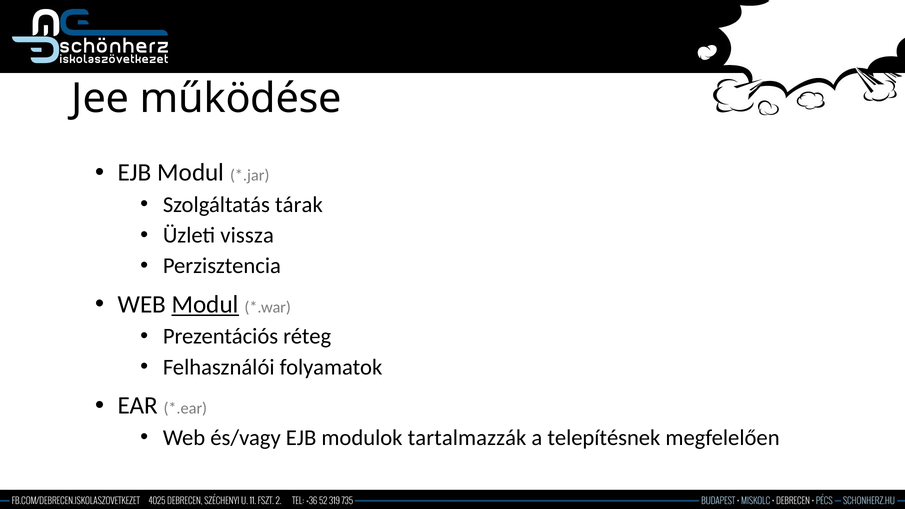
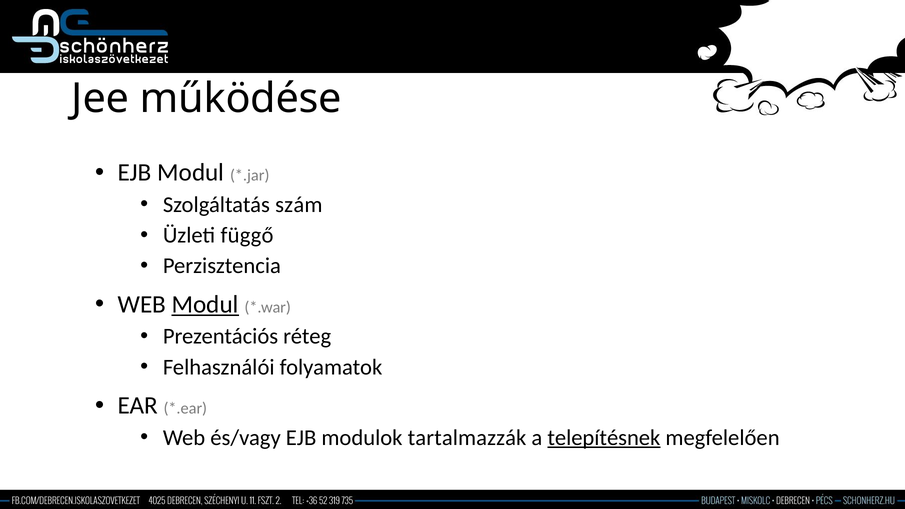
tárak: tárak -> szám
vissza: vissza -> függő
telepítésnek underline: none -> present
